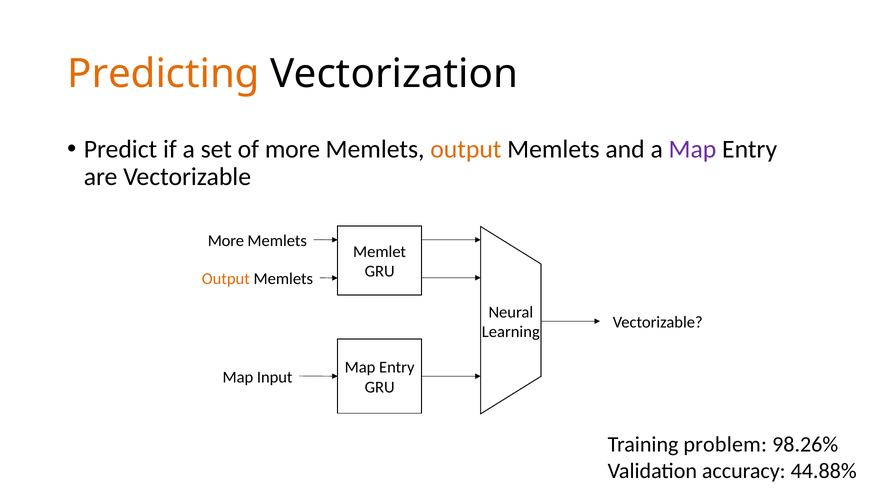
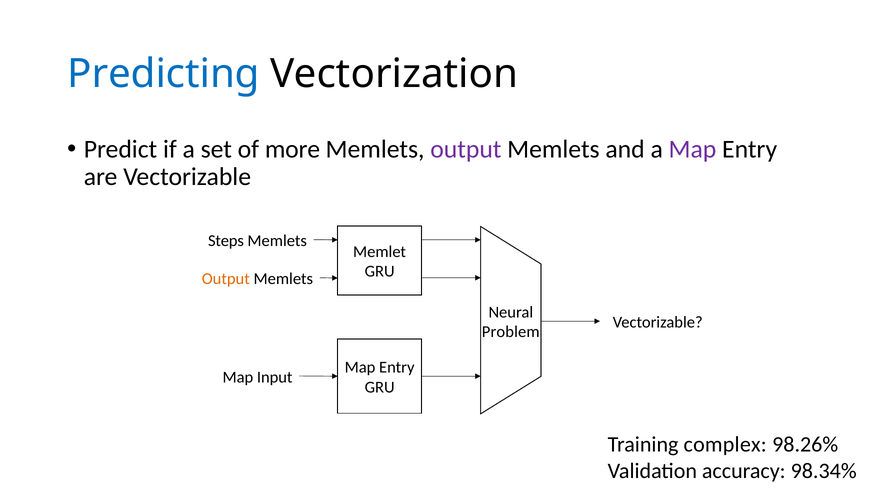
Predicting colour: orange -> blue
output at (466, 149) colour: orange -> purple
More at (226, 241): More -> Steps
Learning: Learning -> Problem
problem: problem -> complex
44.88%: 44.88% -> 98.34%
